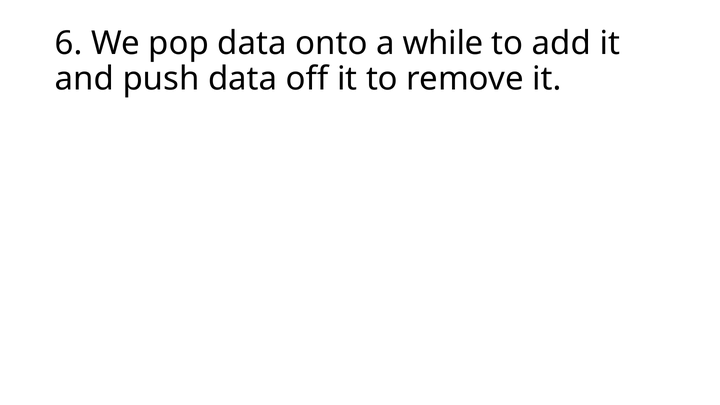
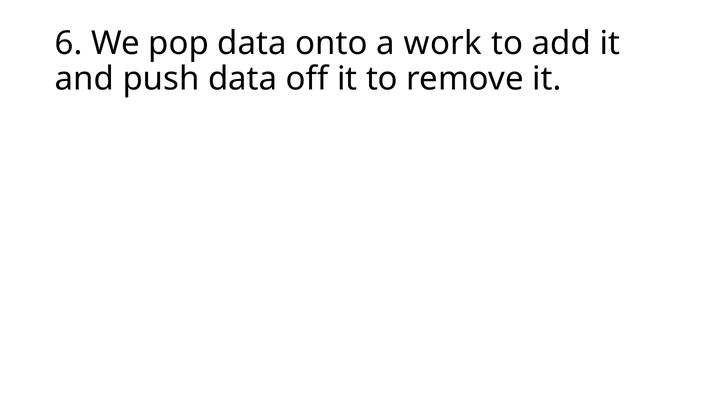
while: while -> work
